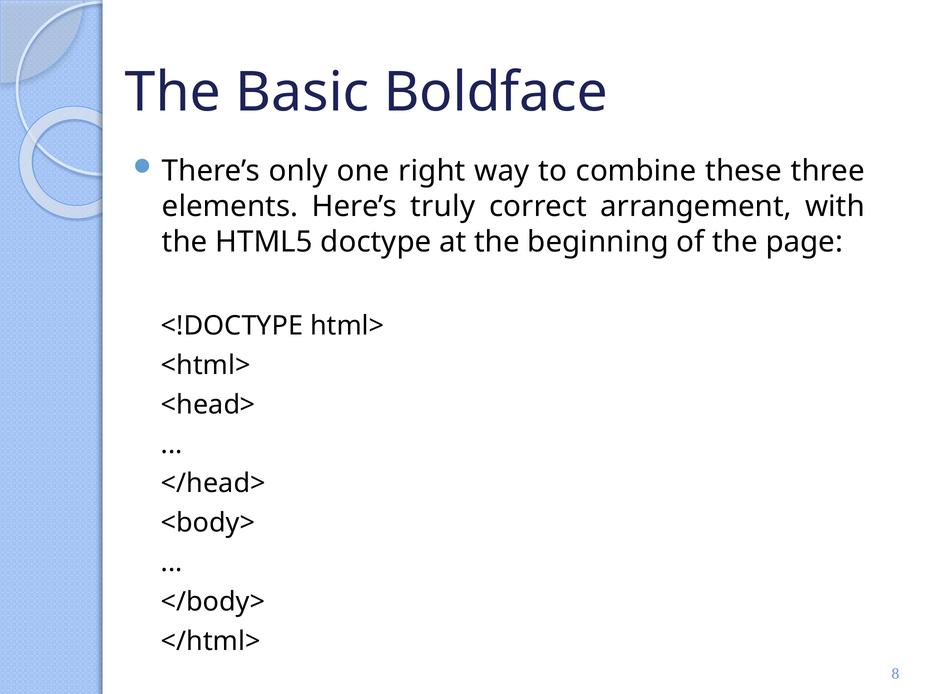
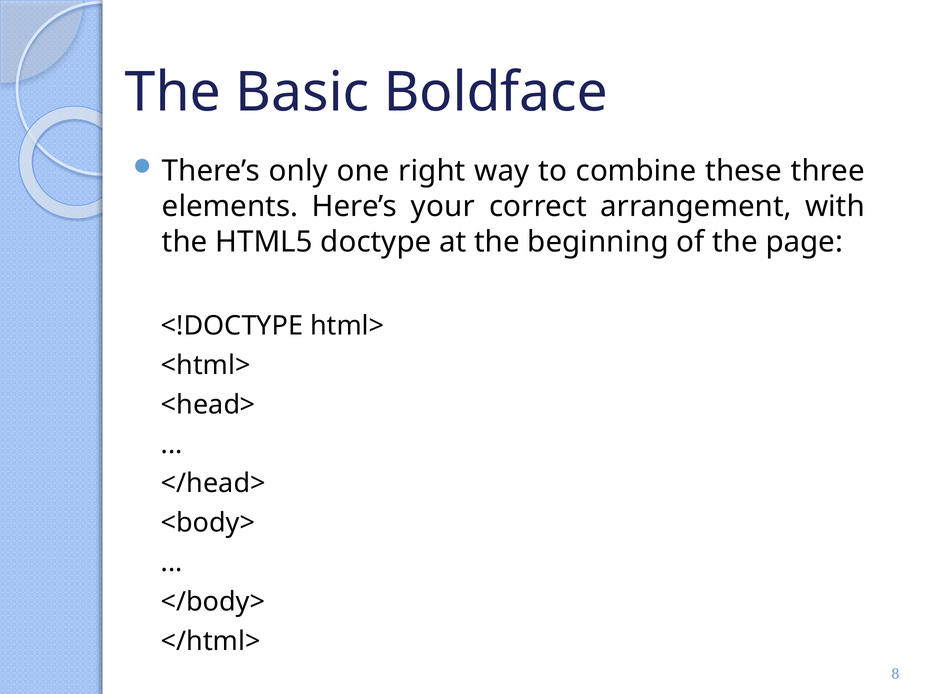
truly: truly -> your
